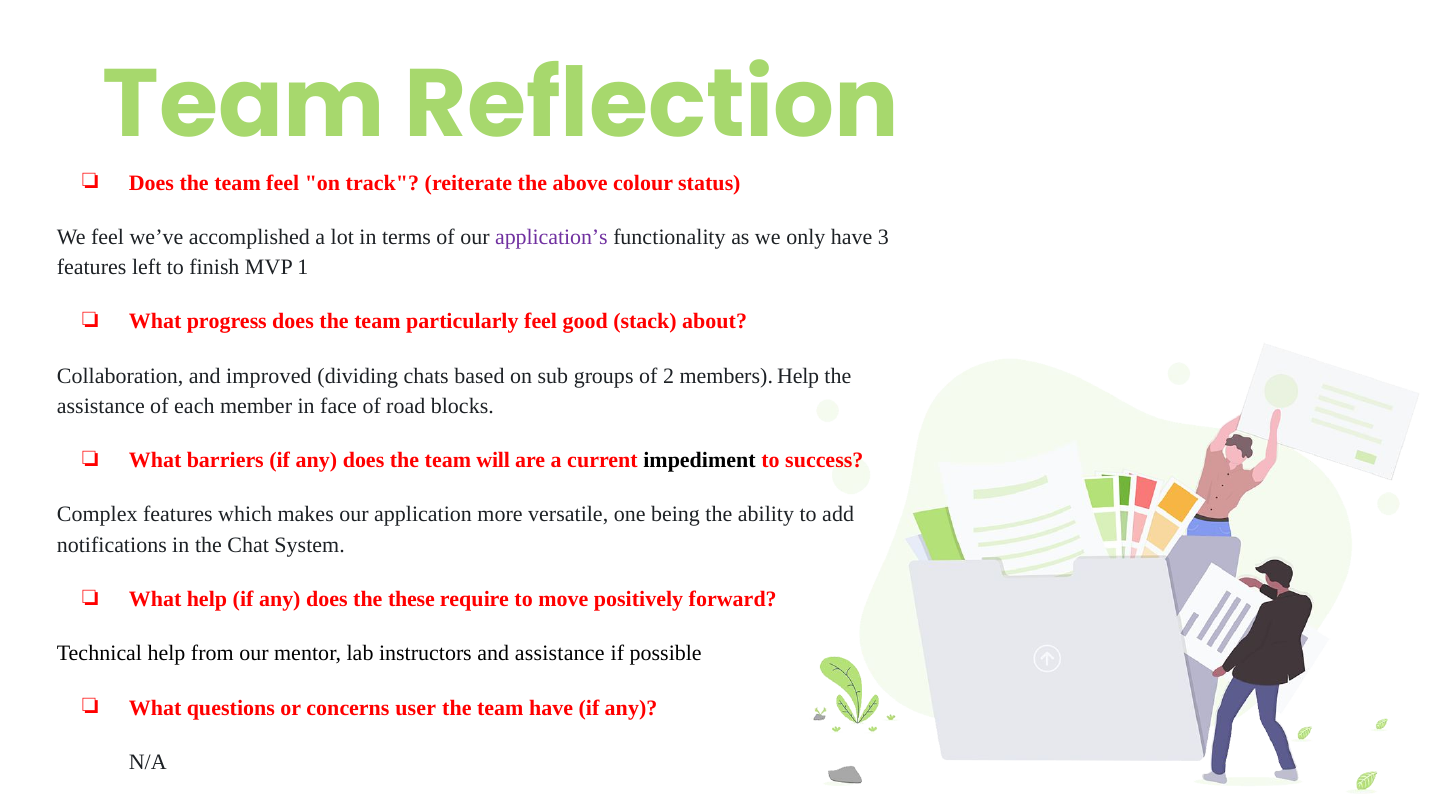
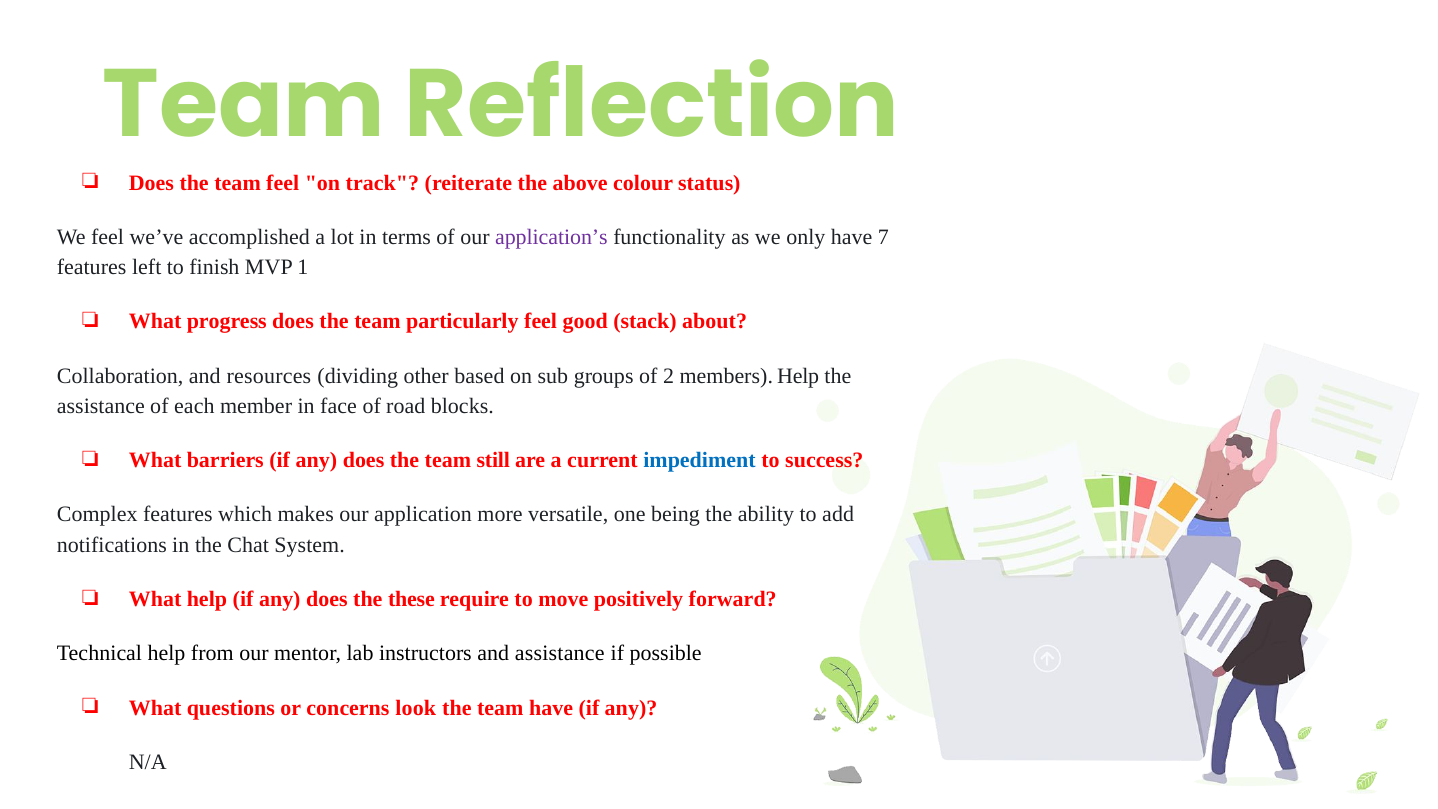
3: 3 -> 7
improved: improved -> resources
chats: chats -> other
will: will -> still
impediment colour: black -> blue
user: user -> look
